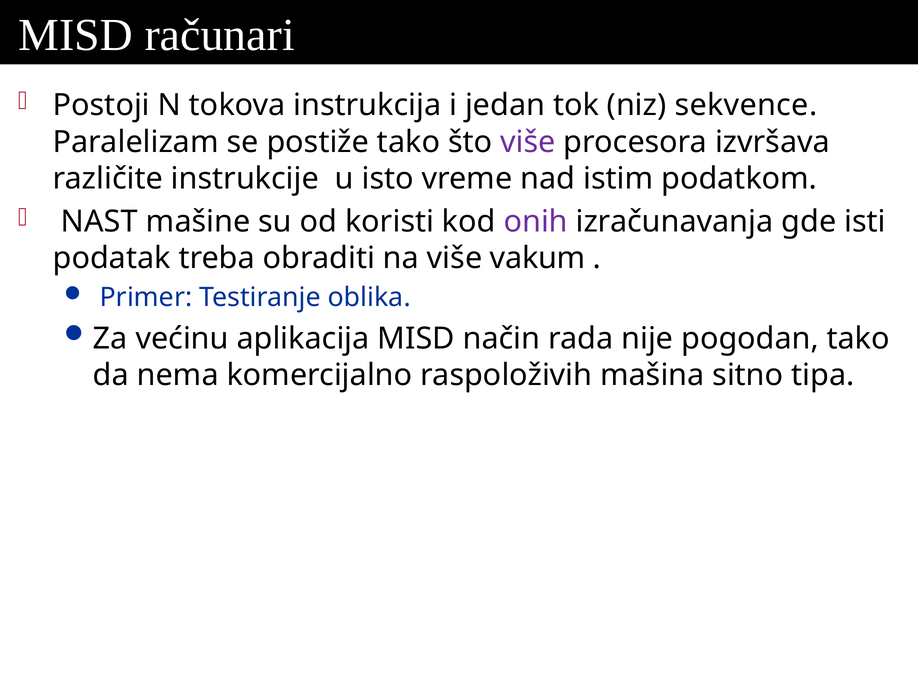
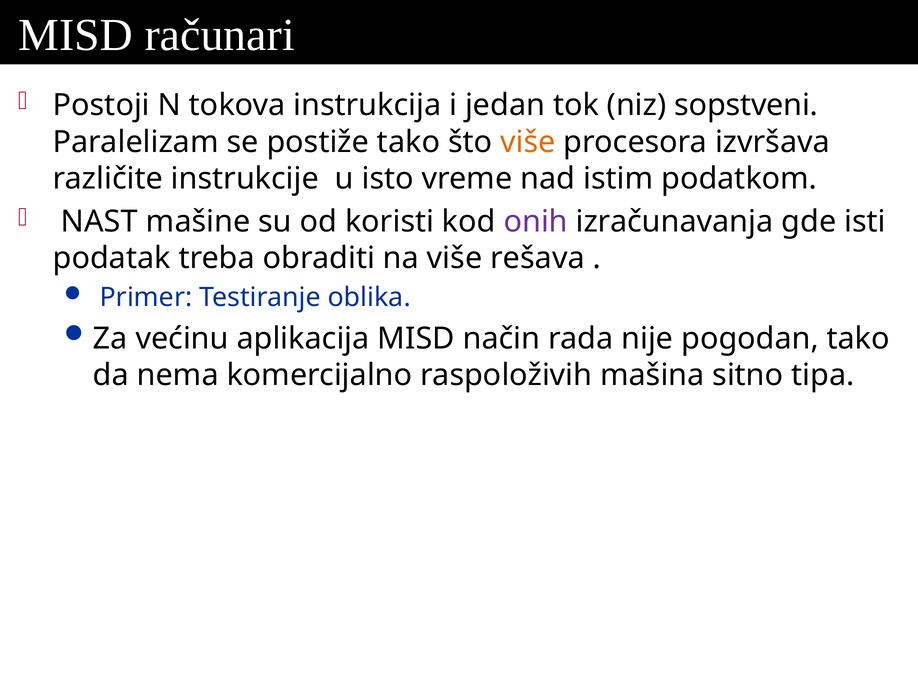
sekvence: sekvence -> sopstveni
više at (528, 142) colour: purple -> orange
vakum: vakum -> rešava
